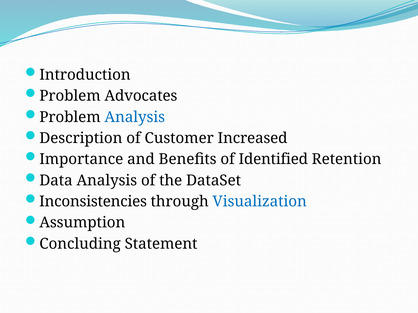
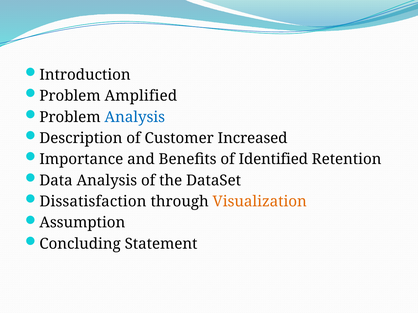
Advocates: Advocates -> Amplified
Inconsistencies: Inconsistencies -> Dissatisfaction
Visualization colour: blue -> orange
